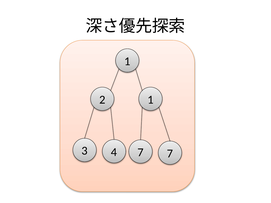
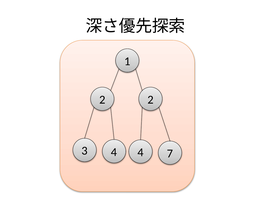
2 1: 1 -> 2
4 7: 7 -> 4
